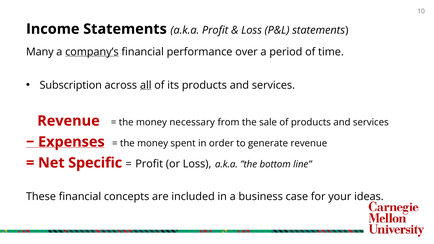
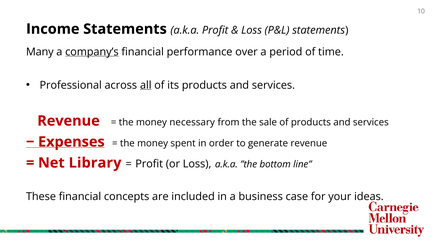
Subscription: Subscription -> Professional
Specific: Specific -> Library
